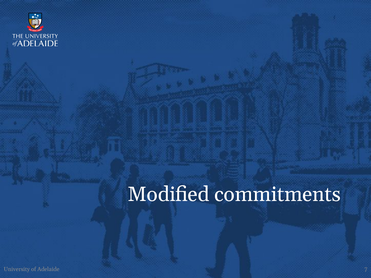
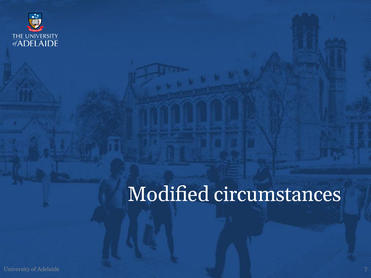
commitments: commitments -> circumstances
